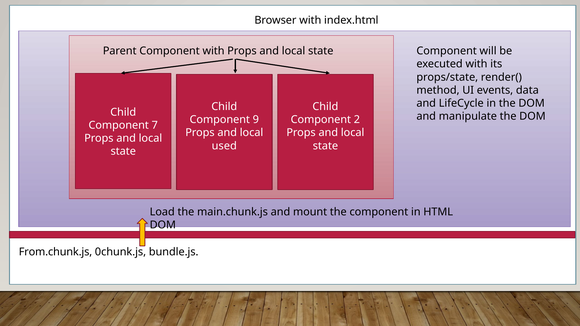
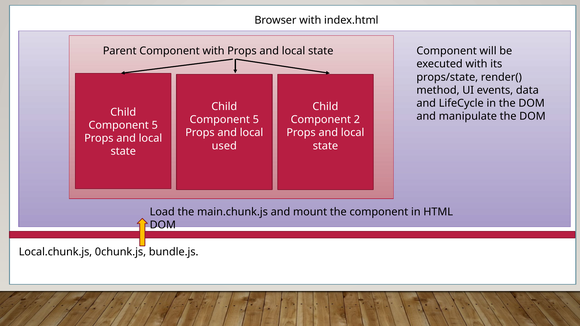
9 at (256, 120): 9 -> 5
7 at (155, 125): 7 -> 5
From.chunk.js: From.chunk.js -> Local.chunk.js
